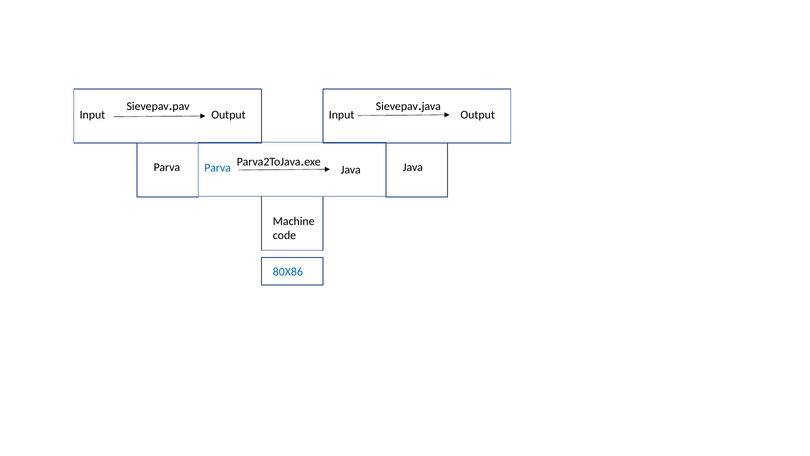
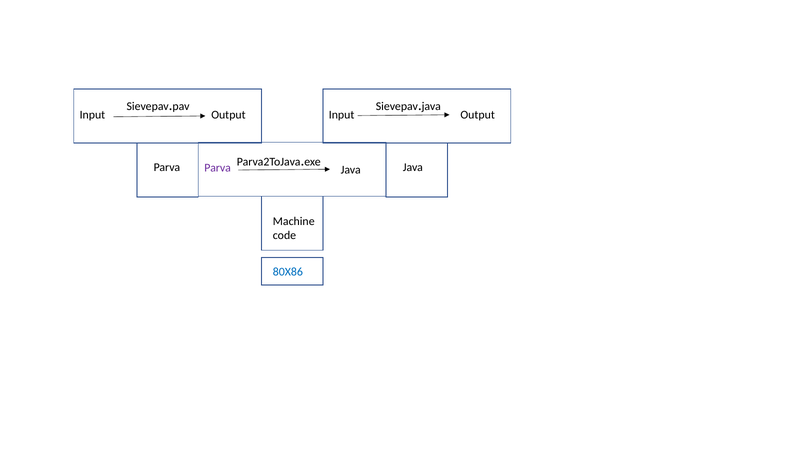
Parva at (218, 168) colour: blue -> purple
